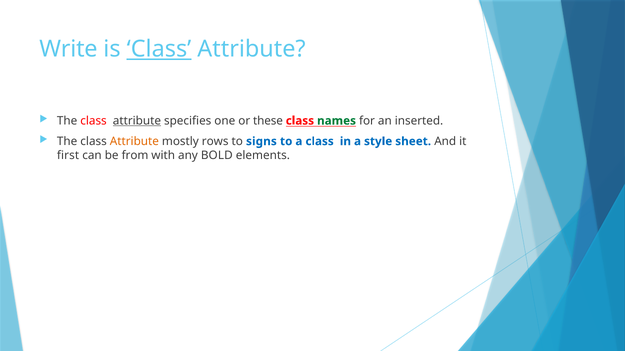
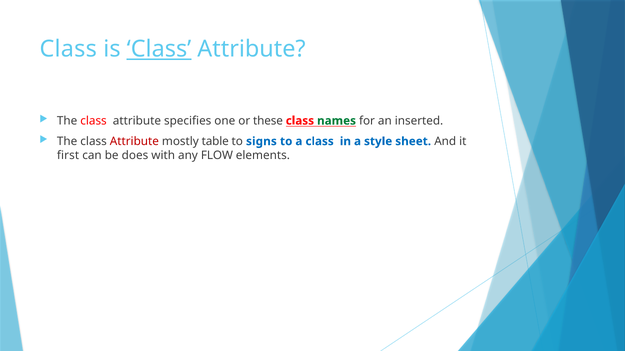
Write at (68, 49): Write -> Class
attribute at (137, 121) underline: present -> none
Attribute at (134, 142) colour: orange -> red
rows: rows -> table
from: from -> does
BOLD: BOLD -> FLOW
